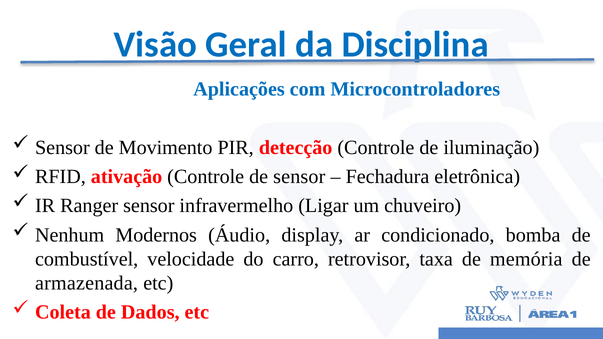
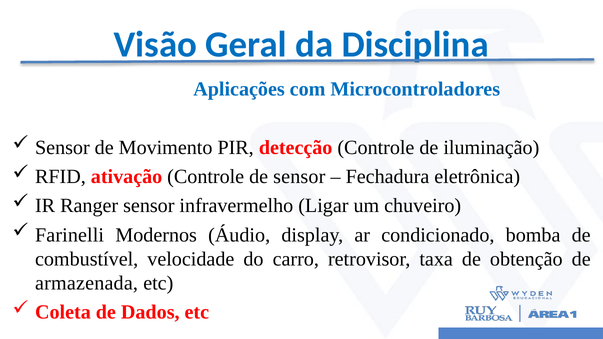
Nenhum: Nenhum -> Farinelli
memória: memória -> obtenção
